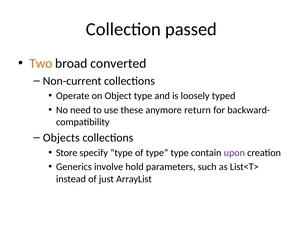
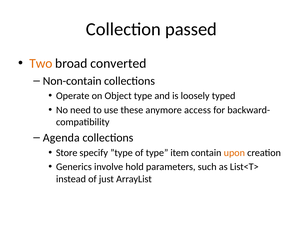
Non-current: Non-current -> Non-contain
return: return -> access
Objects: Objects -> Agenda
type type: type -> item
upon colour: purple -> orange
